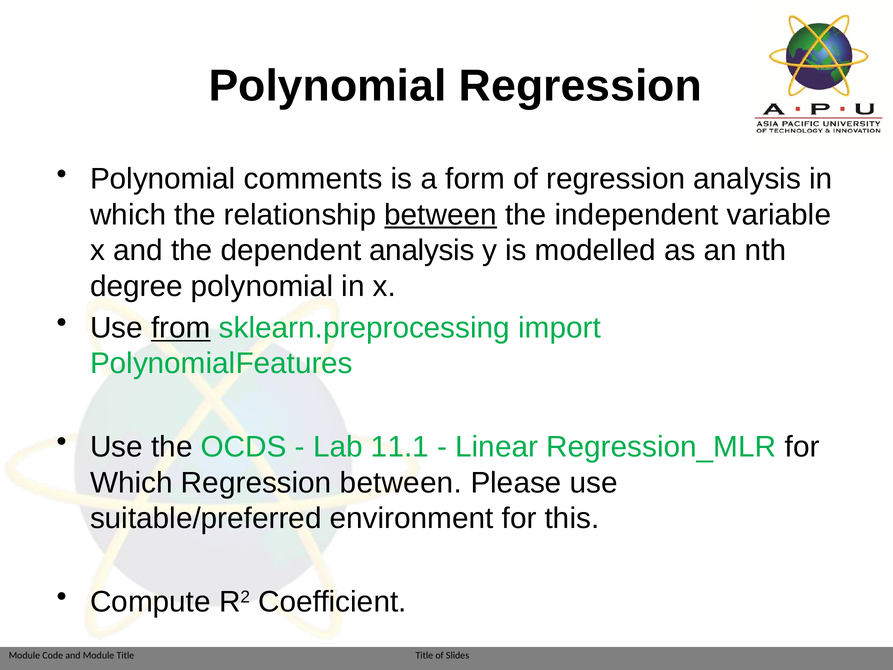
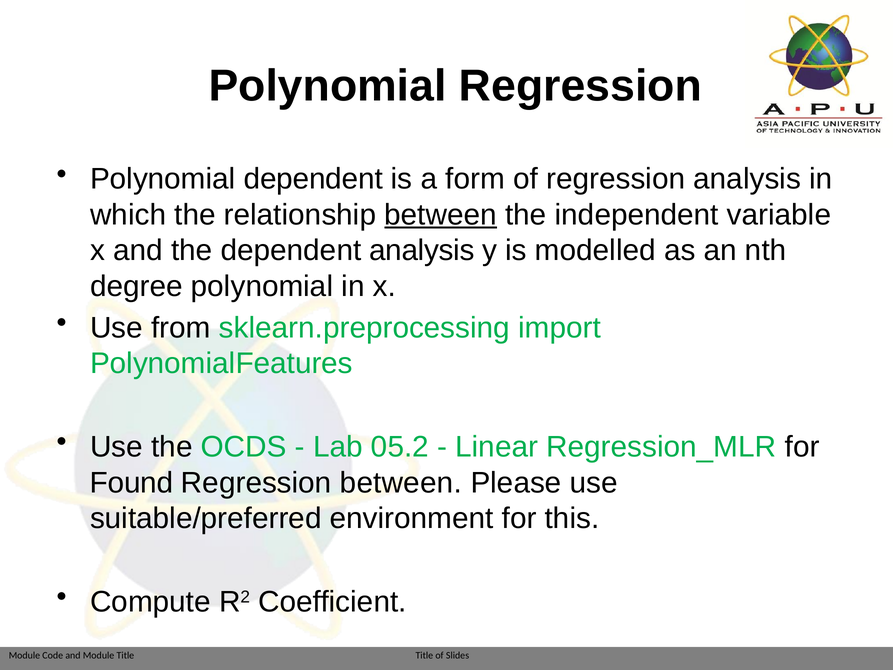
Polynomial comments: comments -> dependent
from underline: present -> none
11.1: 11.1 -> 05.2
Which at (131, 483): Which -> Found
